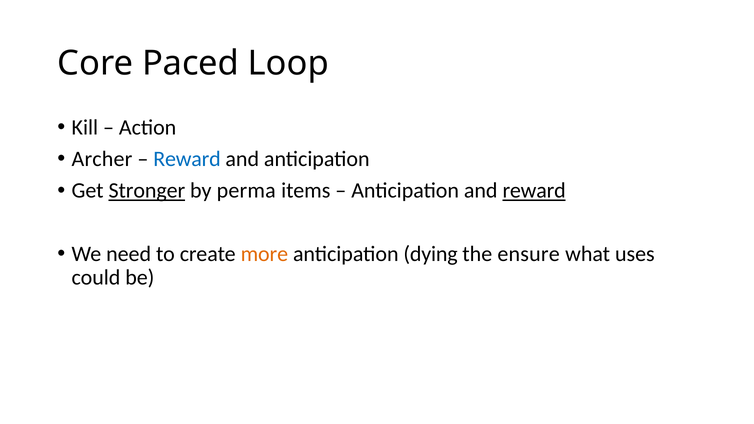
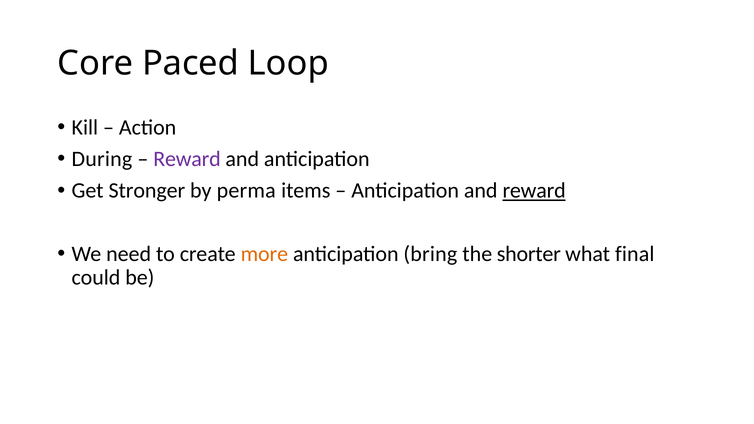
Archer: Archer -> During
Reward at (187, 159) colour: blue -> purple
Stronger underline: present -> none
dying: dying -> bring
ensure: ensure -> shorter
uses: uses -> final
